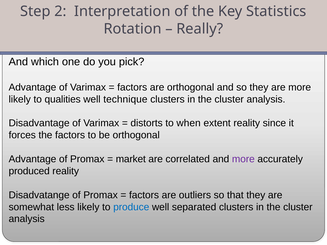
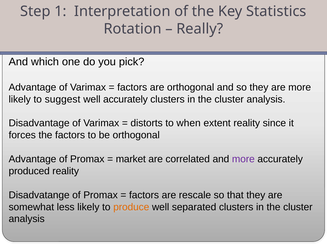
2: 2 -> 1
qualities: qualities -> suggest
well technique: technique -> accurately
outliers: outliers -> rescale
produce colour: blue -> orange
